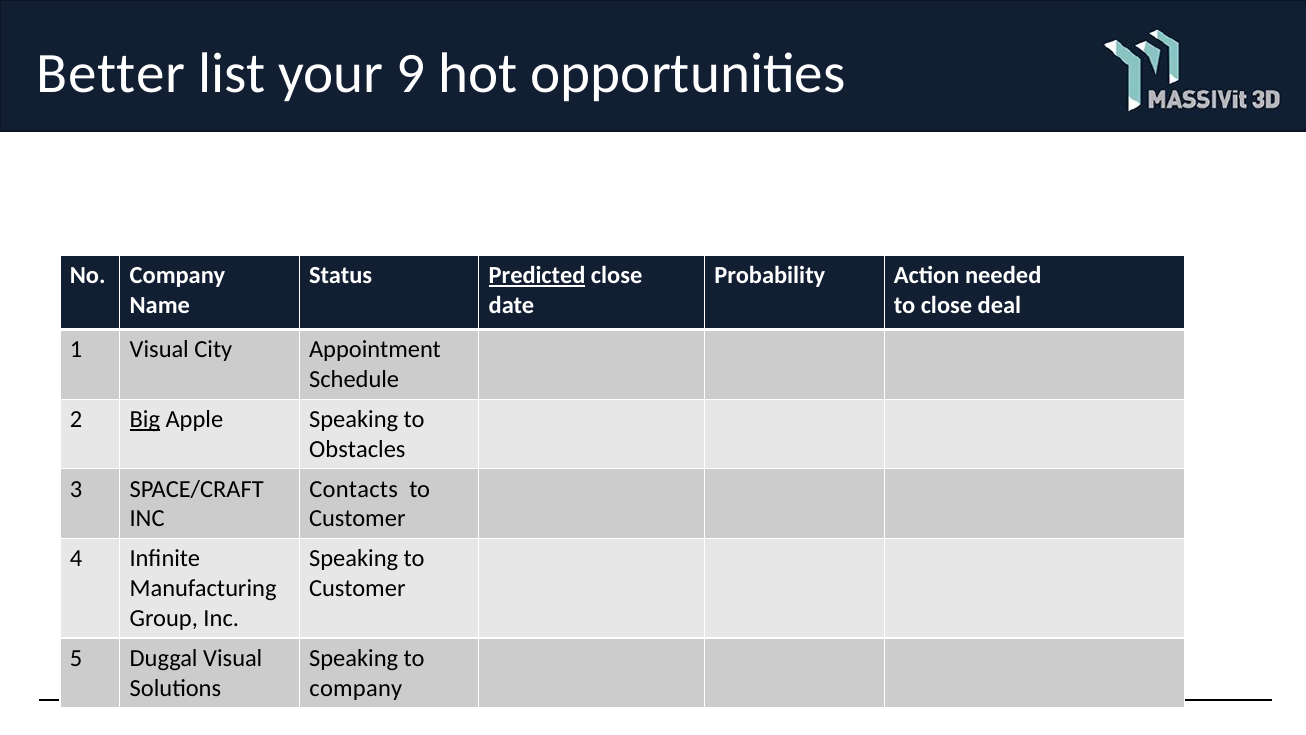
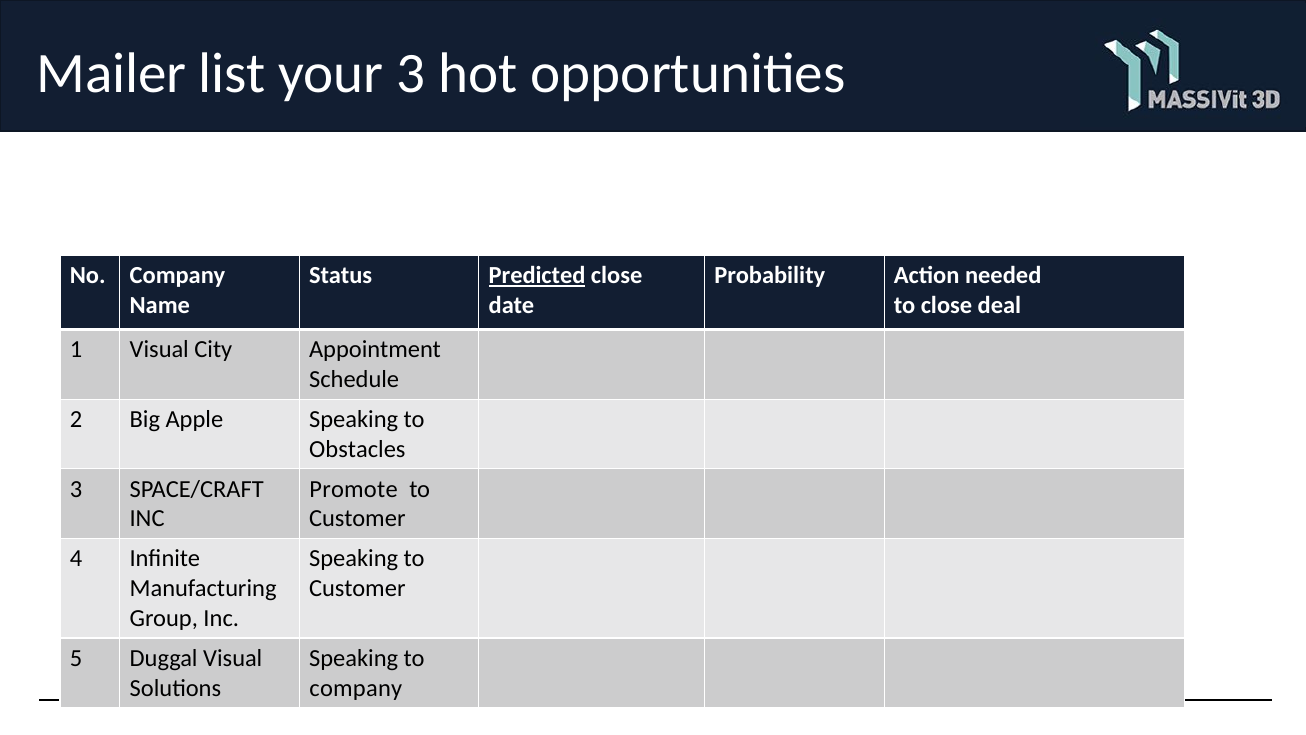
Better: Better -> Mailer
your 9: 9 -> 3
Big underline: present -> none
Contacts: Contacts -> Promote
